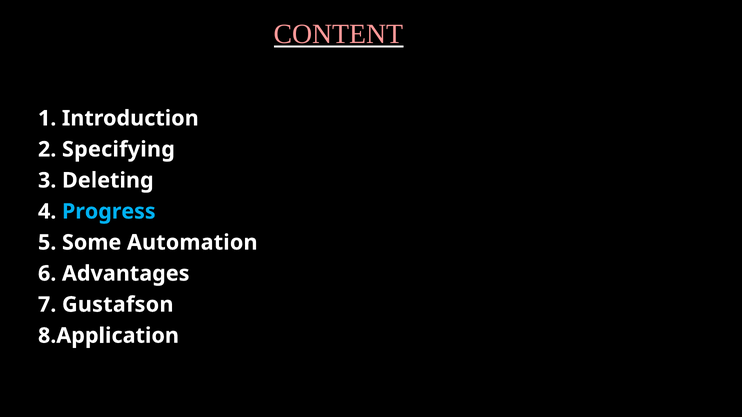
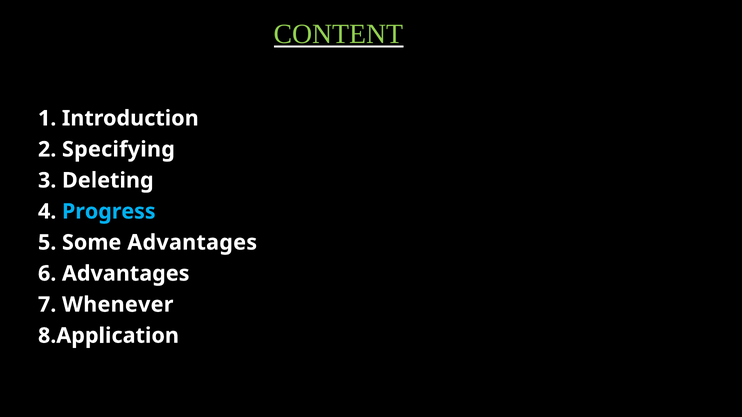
CONTENT colour: pink -> light green
Some Automation: Automation -> Advantages
Gustafson: Gustafson -> Whenever
